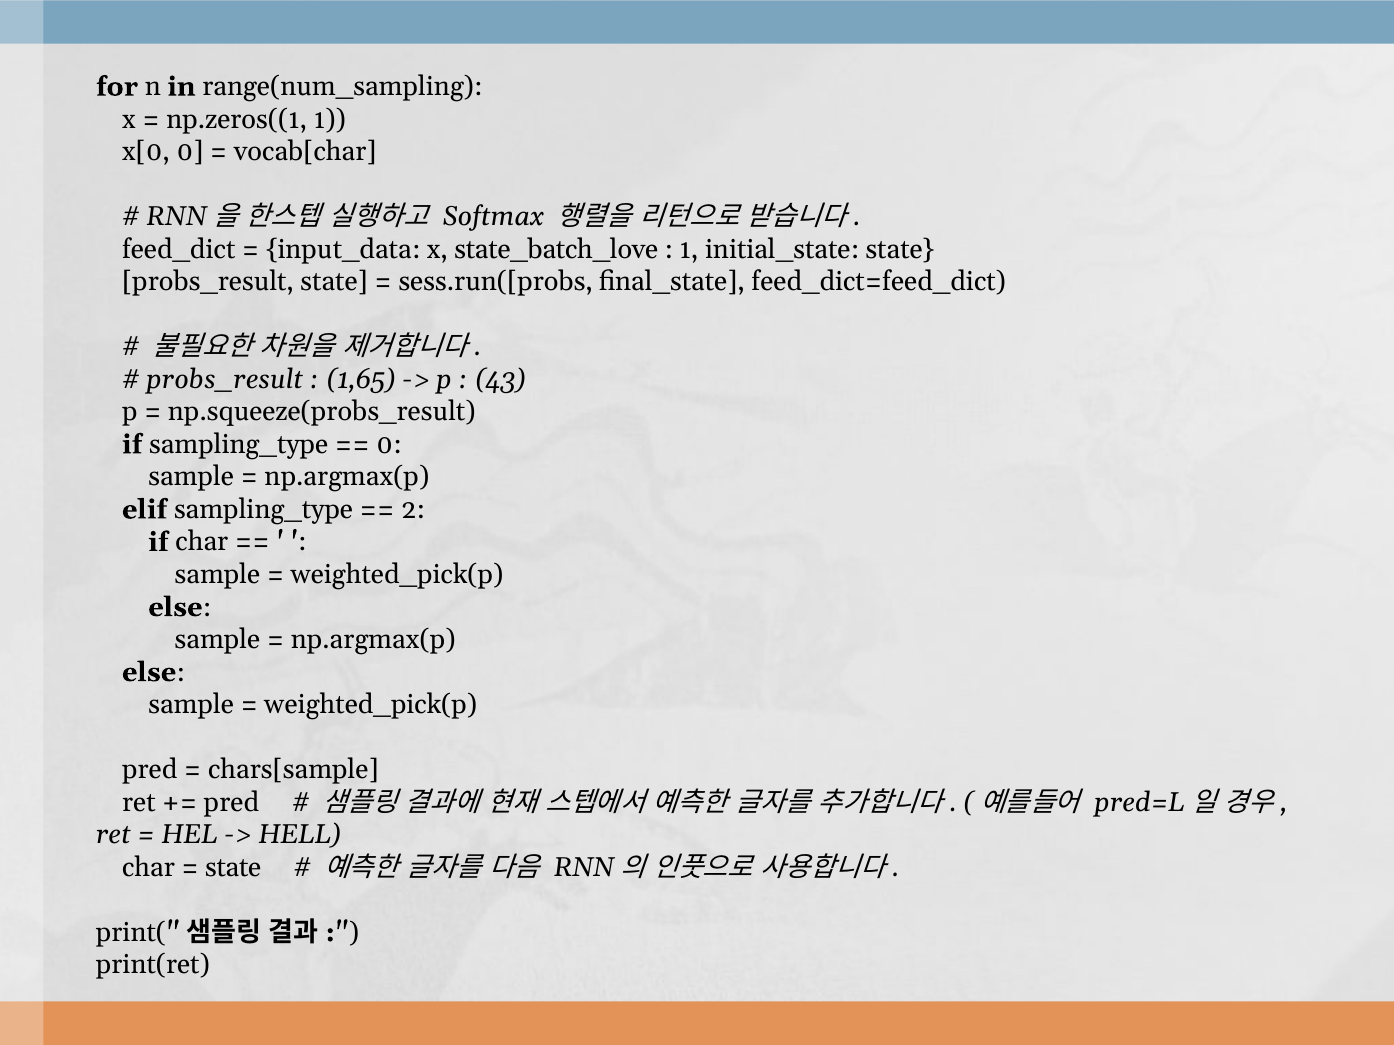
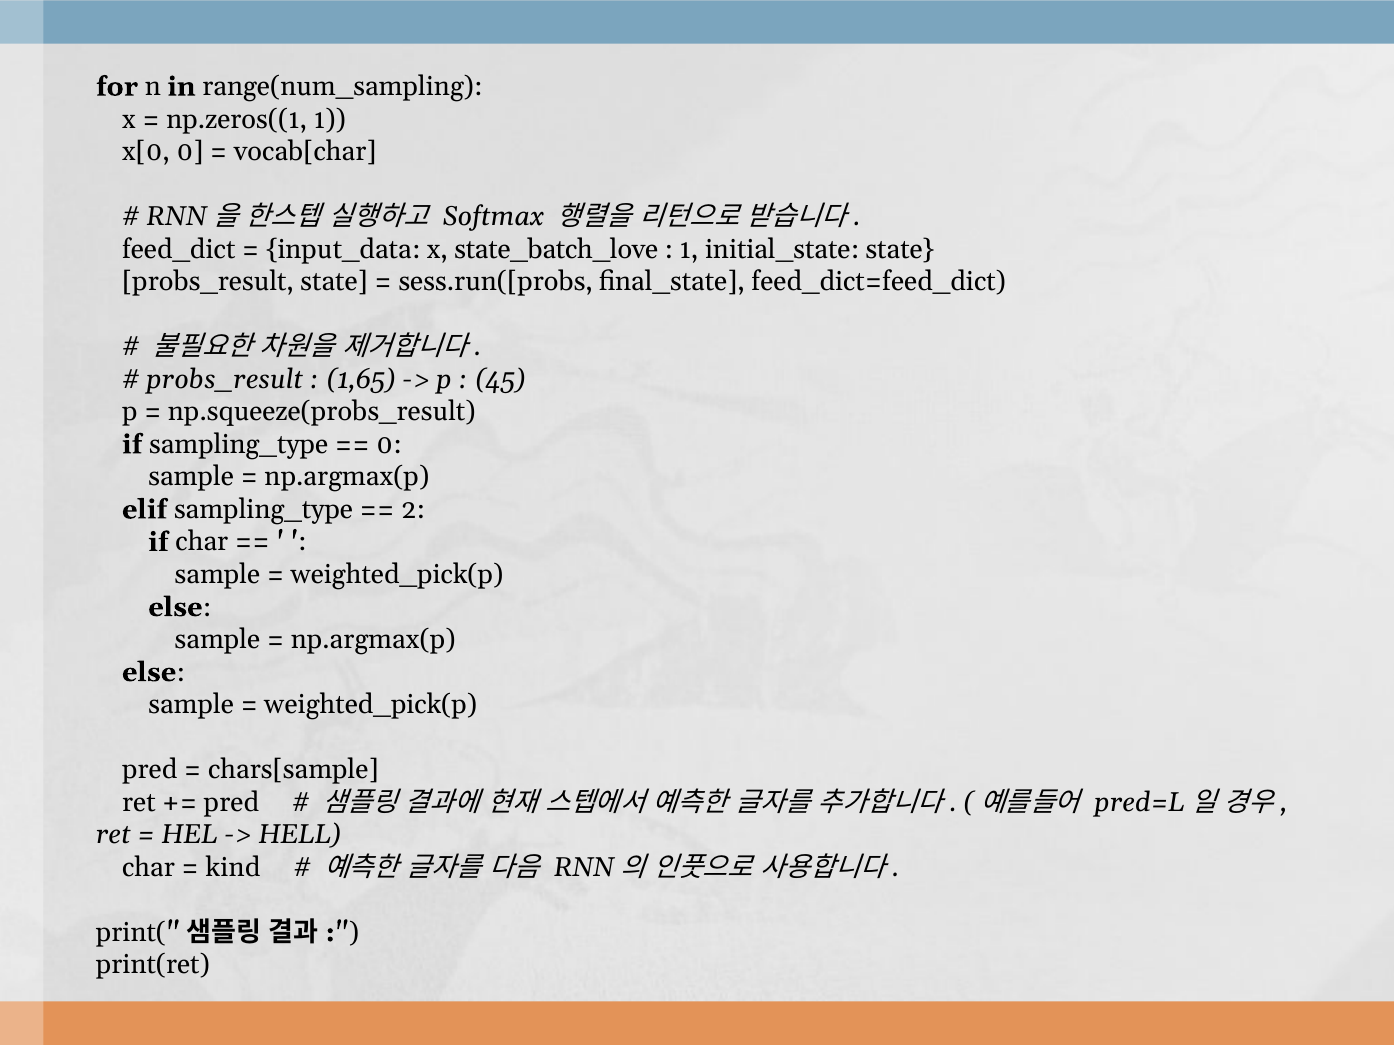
43: 43 -> 45
state at (233, 868): state -> kind
